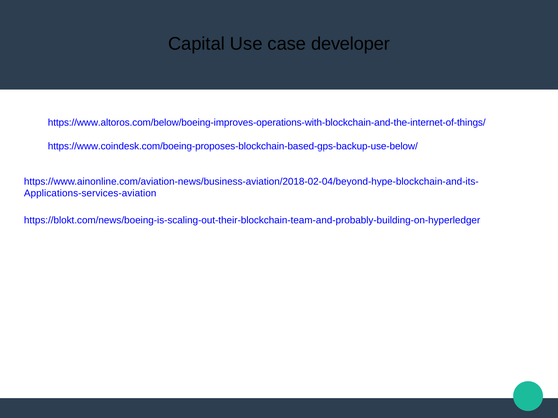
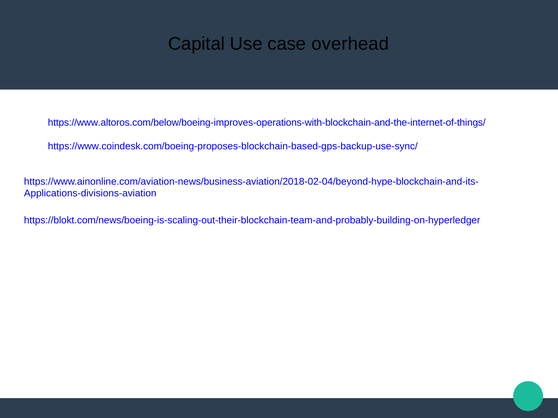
developer: developer -> overhead
https://www.coindesk.com/boeing-proposes-blockchain-based-gps-backup-use-below/: https://www.coindesk.com/boeing-proposes-blockchain-based-gps-backup-use-below/ -> https://www.coindesk.com/boeing-proposes-blockchain-based-gps-backup-use-sync/
Applications-services-aviation: Applications-services-aviation -> Applications-divisions-aviation
